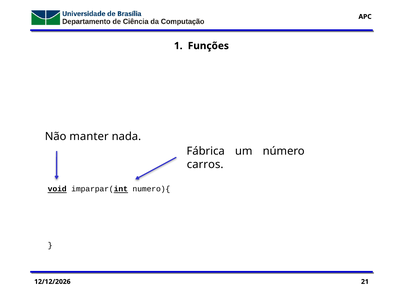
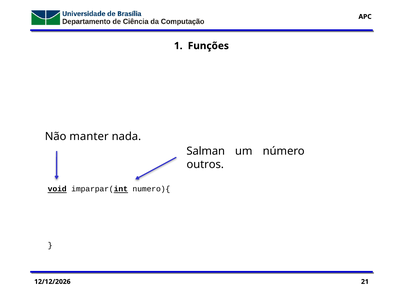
Fábrica: Fábrica -> Salman
carros: carros -> outros
